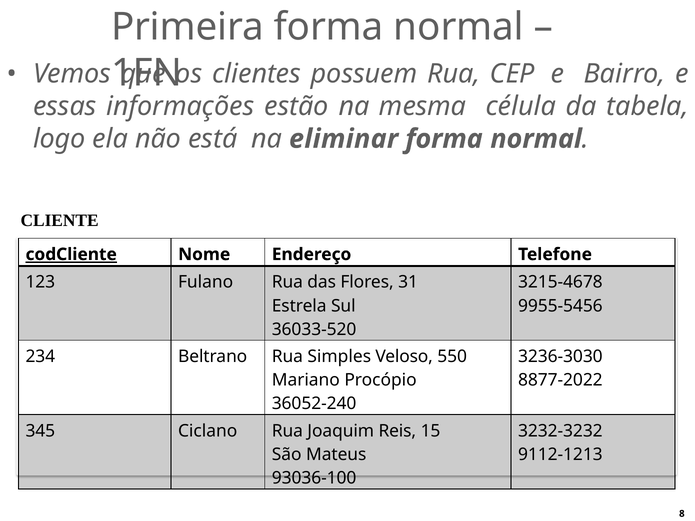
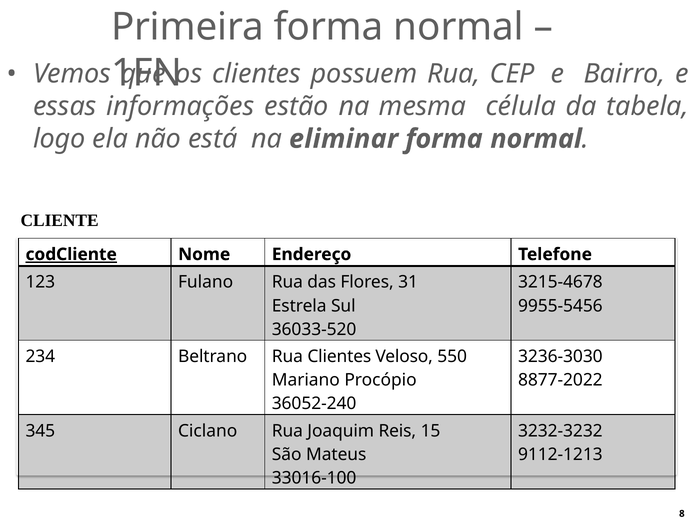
Rua Simples: Simples -> Clientes
93036-100: 93036-100 -> 33016-100
